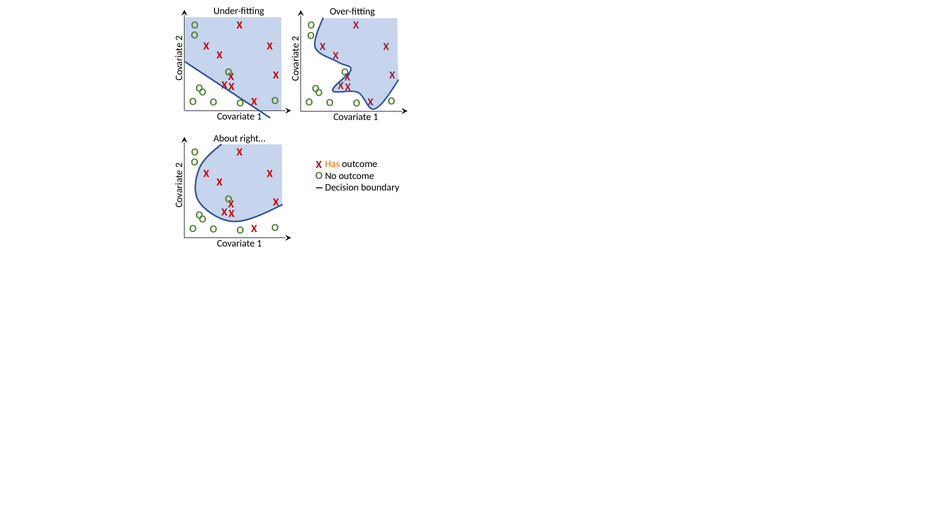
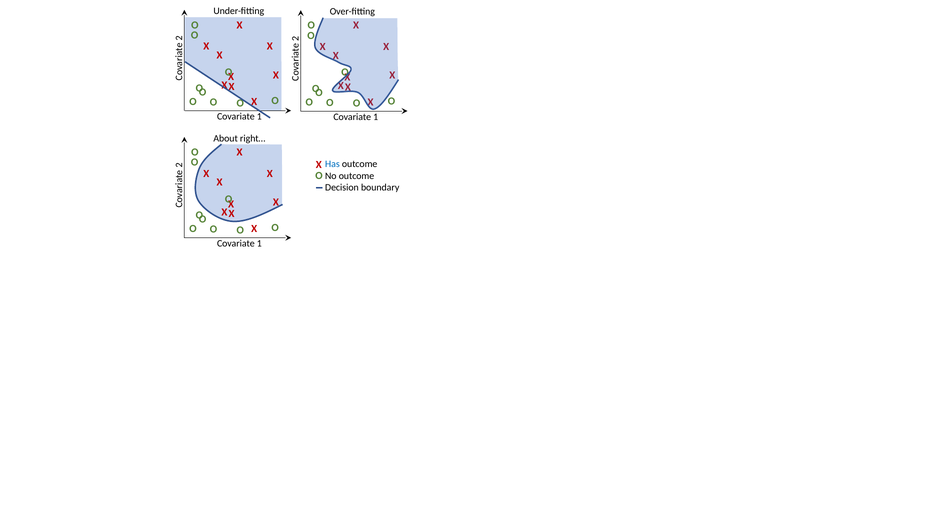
Has colour: orange -> blue
